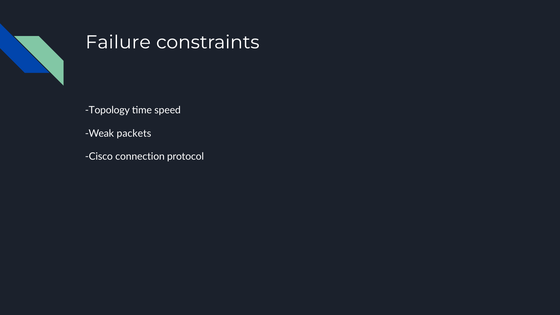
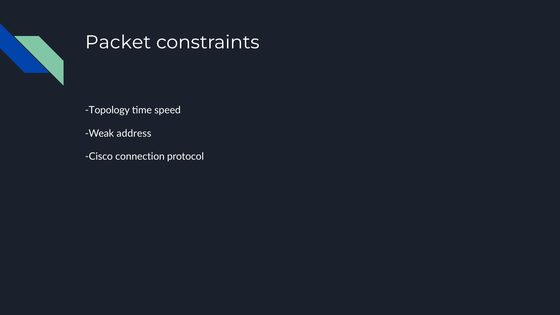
Failure: Failure -> Packet
packets: packets -> address
